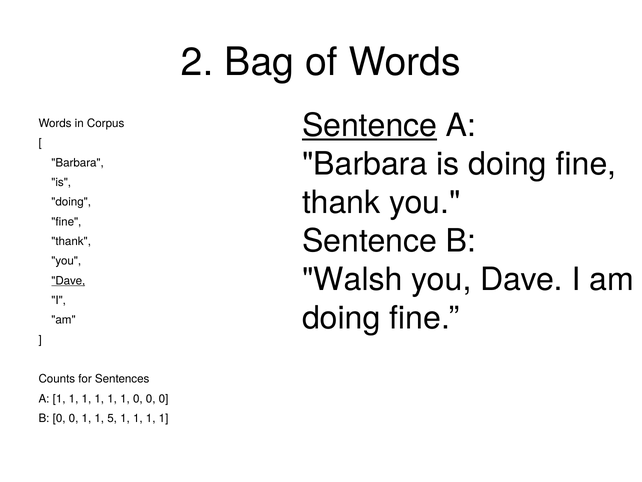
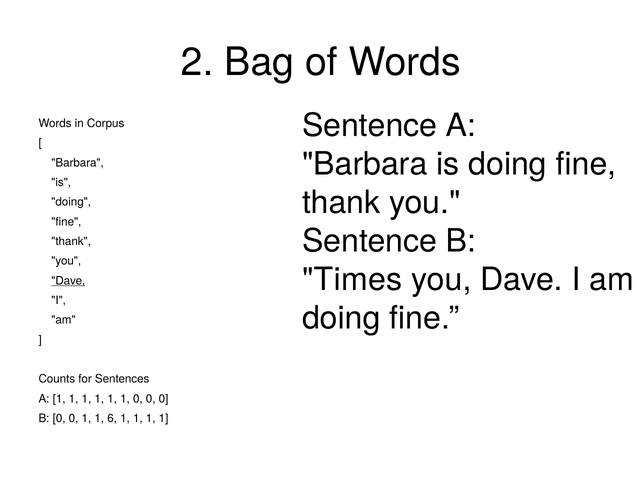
Sentence at (370, 125) underline: present -> none
Walsh: Walsh -> Times
5: 5 -> 6
